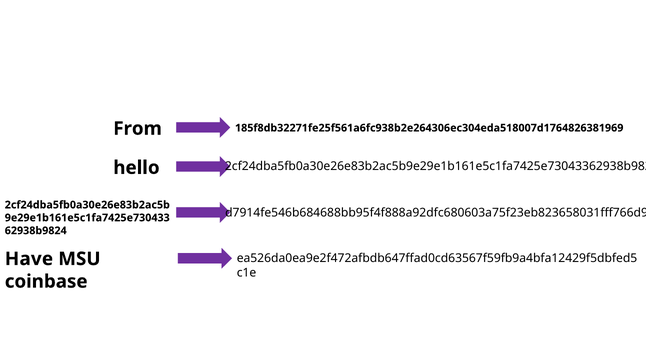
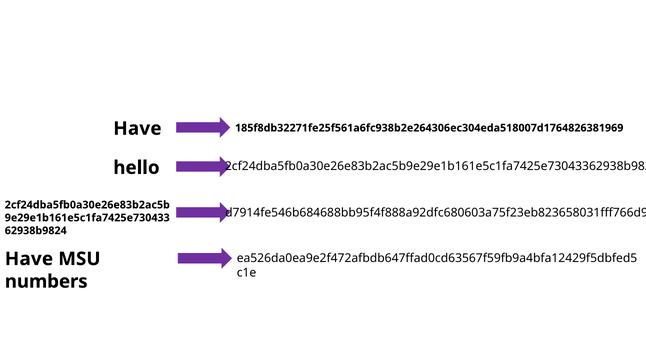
From at (138, 129): From -> Have
coinbase: coinbase -> numbers
